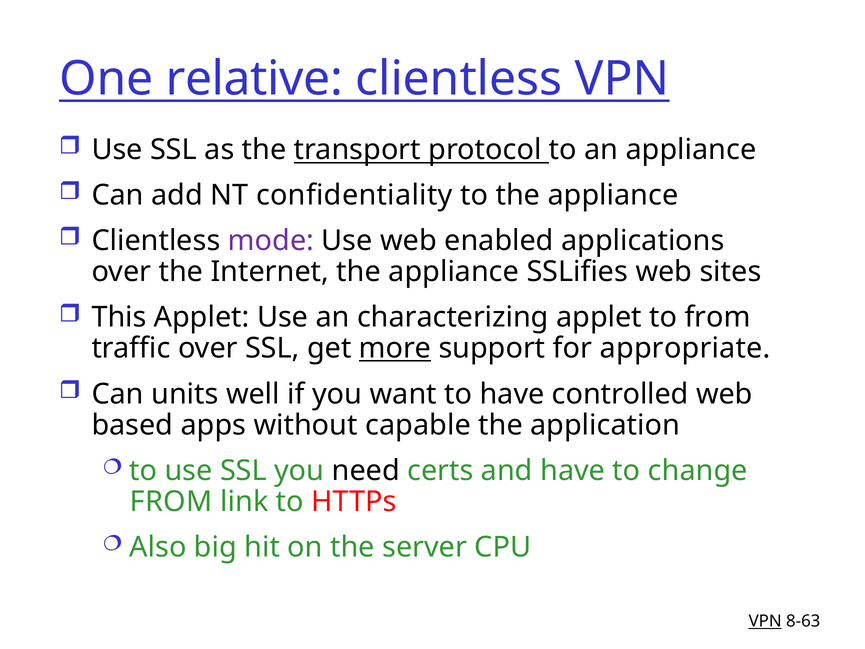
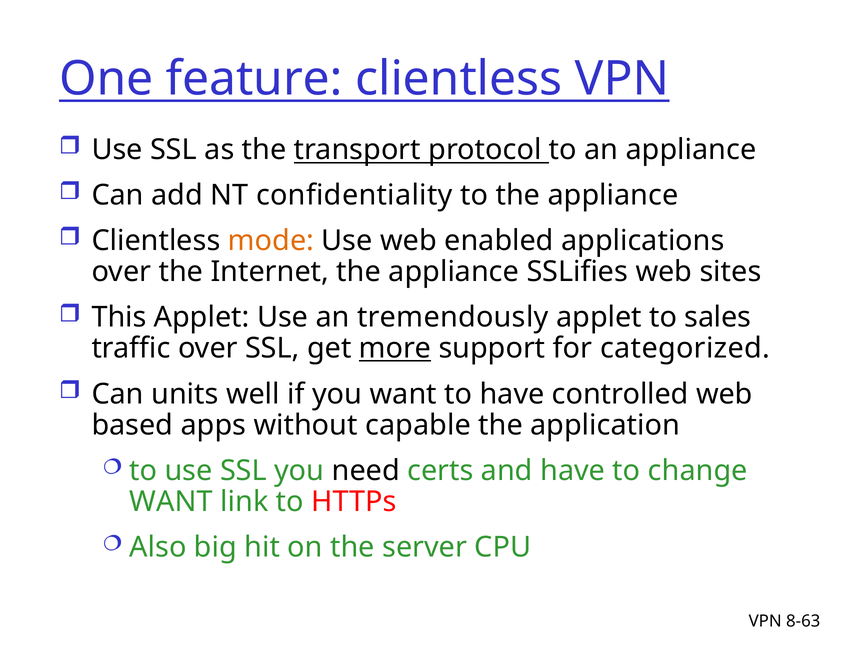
relative: relative -> feature
mode colour: purple -> orange
characterizing: characterizing -> tremendously
to from: from -> sales
appropriate: appropriate -> categorized
FROM at (171, 502): FROM -> WANT
VPN at (765, 621) underline: present -> none
